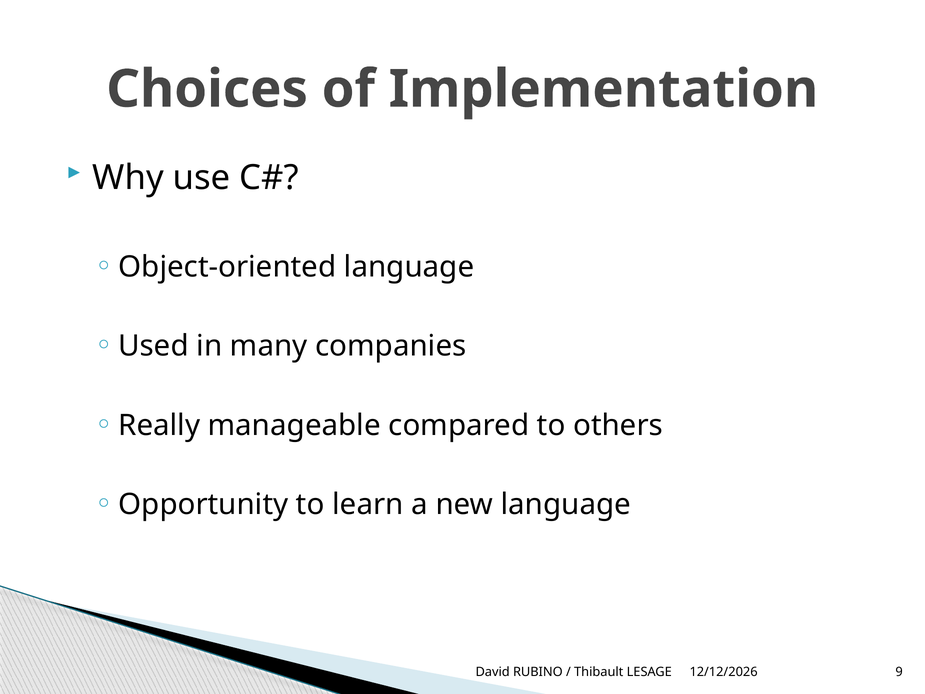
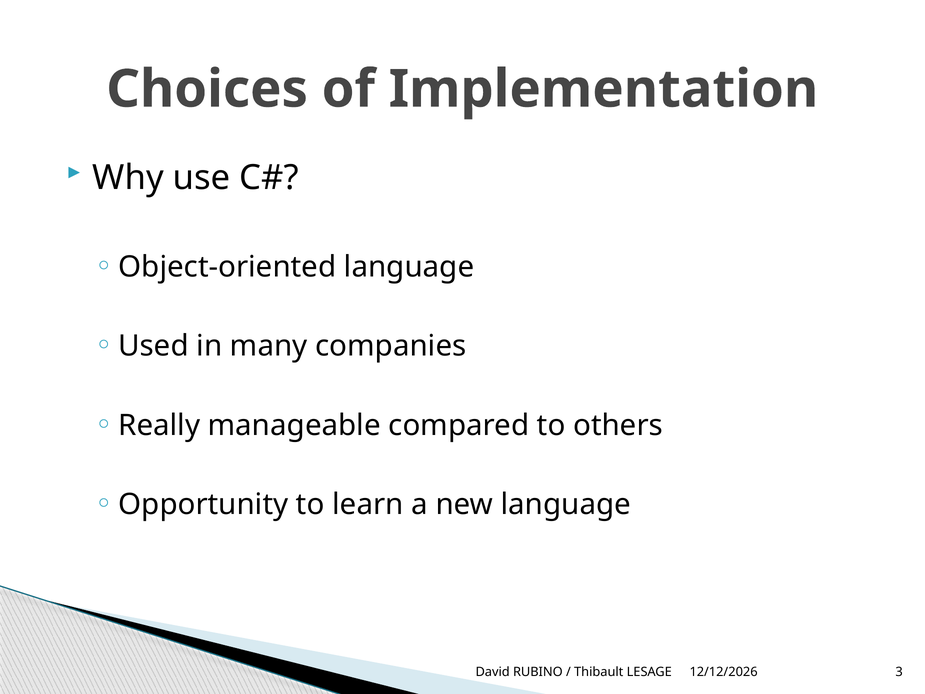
9: 9 -> 3
